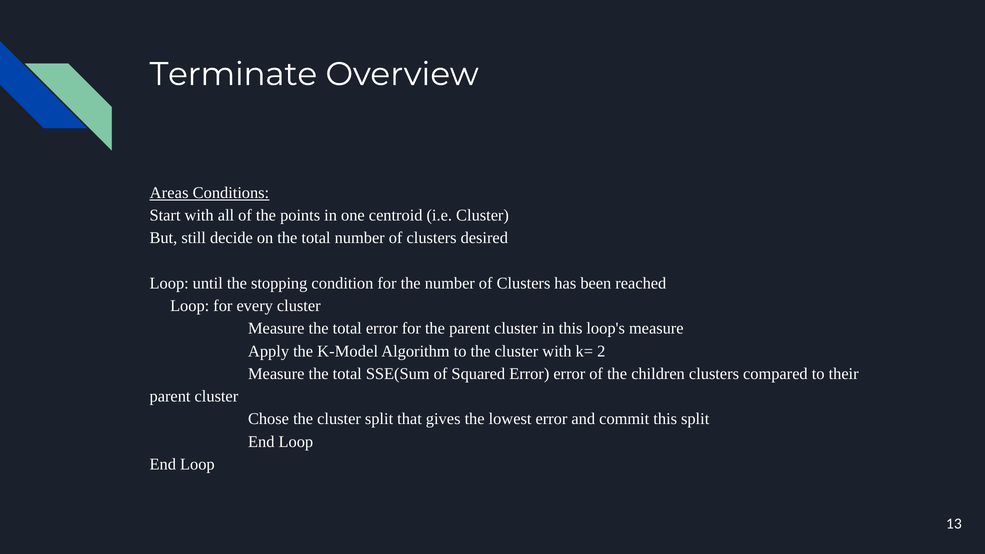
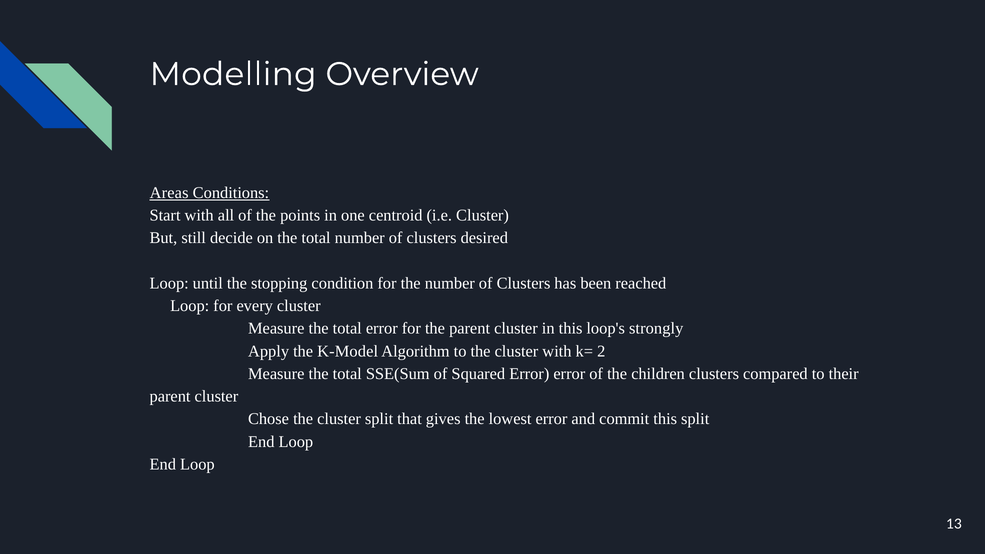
Terminate: Terminate -> Modelling
loop's measure: measure -> strongly
